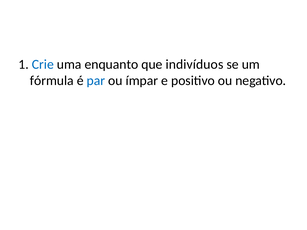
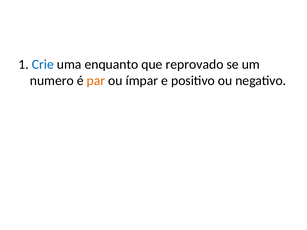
indivíduos: indivíduos -> reprovado
fórmula: fórmula -> numero
par colour: blue -> orange
